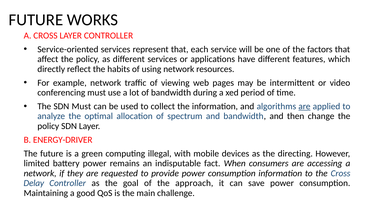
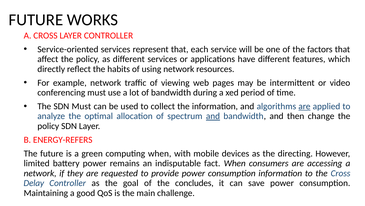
and at (213, 116) underline: none -> present
ENERGY-DRIVER: ENERGY-DRIVER -> ENERGY-REFERS
computing illegal: illegal -> when
approach: approach -> concludes
